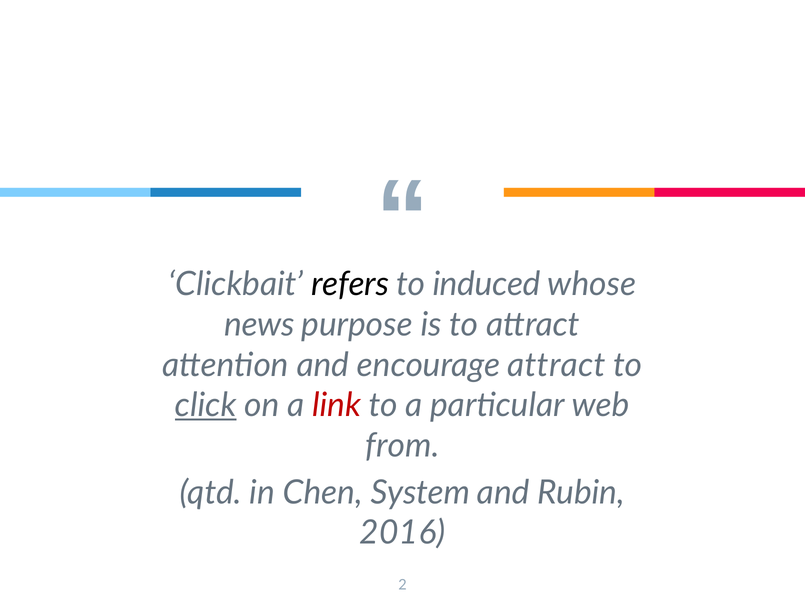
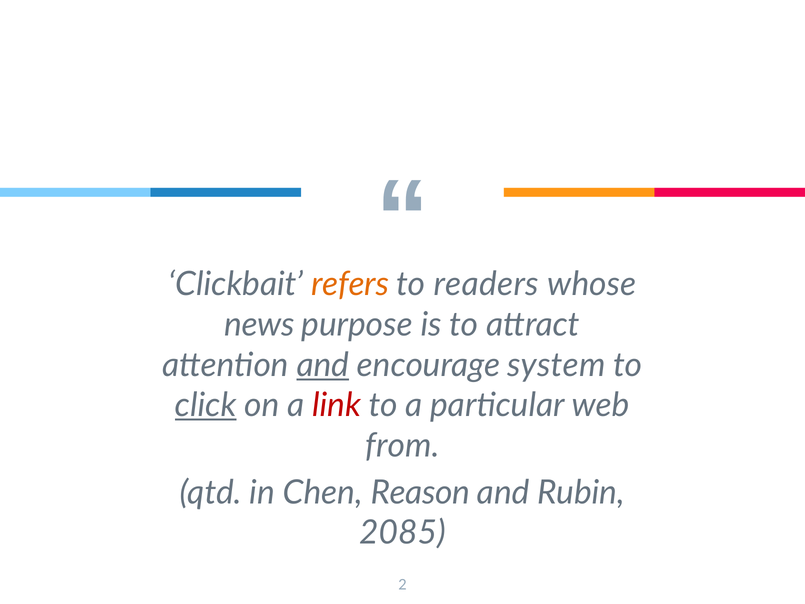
refers colour: black -> orange
induced: induced -> readers
and at (323, 365) underline: none -> present
encourage attract: attract -> system
System: System -> Reason
2016: 2016 -> 2085
